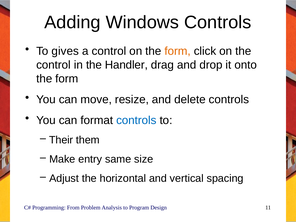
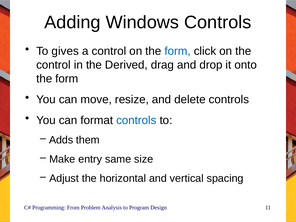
form at (178, 51) colour: orange -> blue
Handler: Handler -> Derived
Their: Their -> Adds
